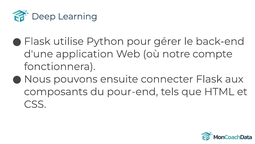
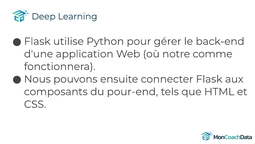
compte: compte -> comme
